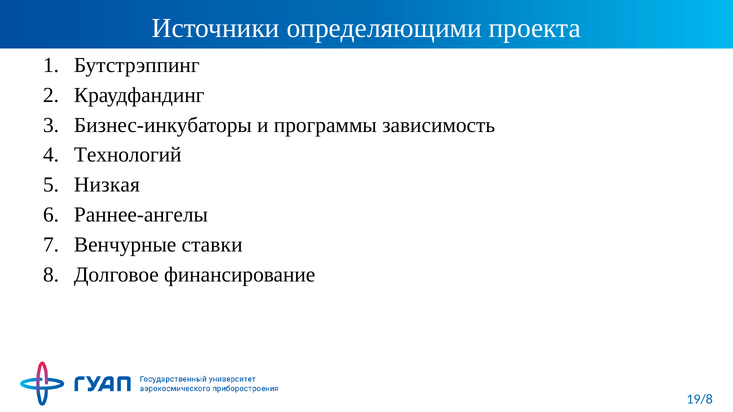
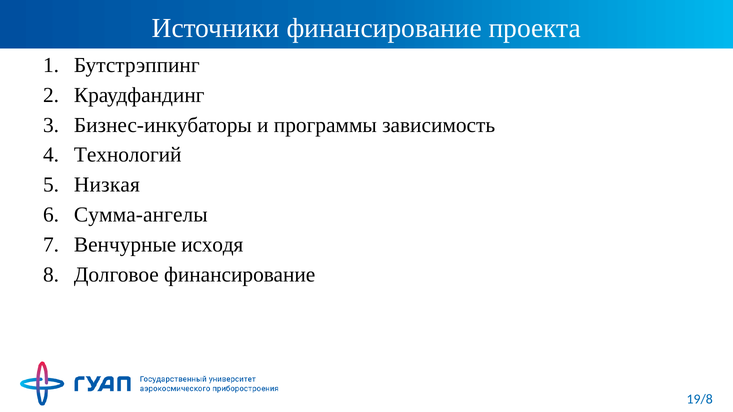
Источники определяющими: определяющими -> финансирование
Раннее-ангелы: Раннее-ангелы -> Сумма-ангелы
ставки: ставки -> исходя
